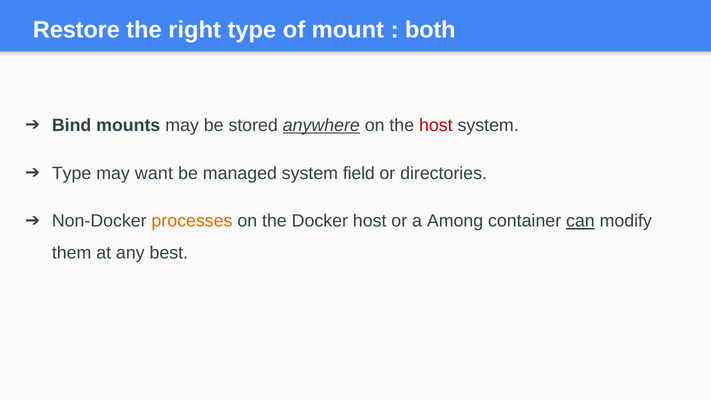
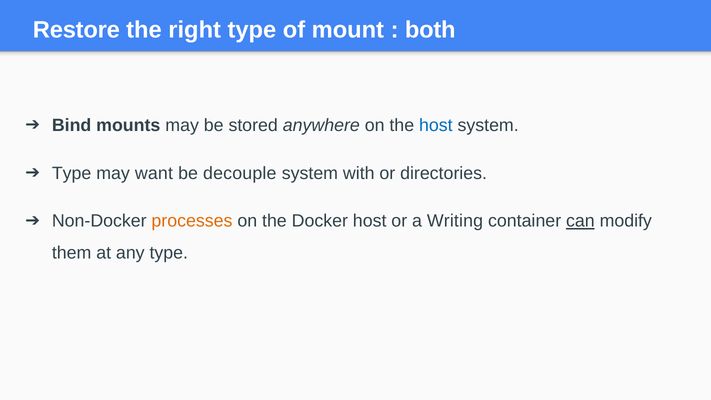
anywhere underline: present -> none
host at (436, 126) colour: red -> blue
managed: managed -> decouple
field: field -> with
Among: Among -> Writing
any best: best -> type
